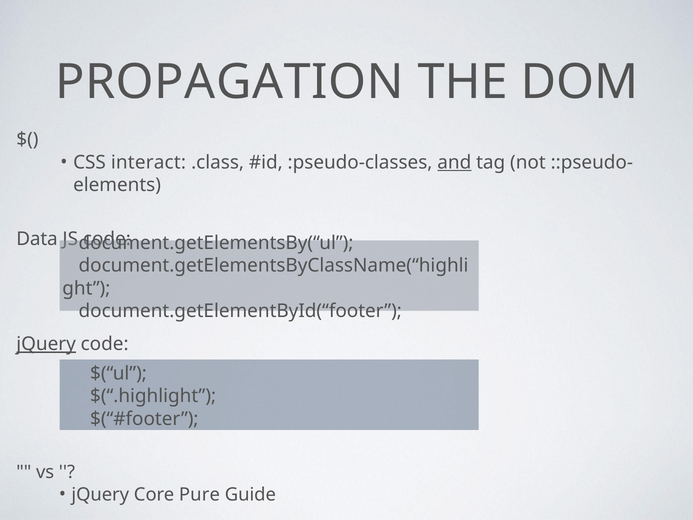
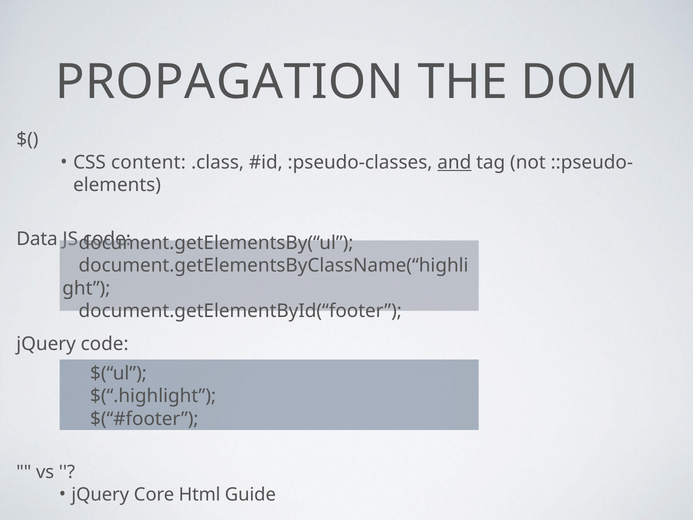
interact: interact -> content
jQuery at (46, 344) underline: present -> none
Pure: Pure -> Html
